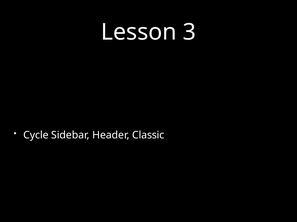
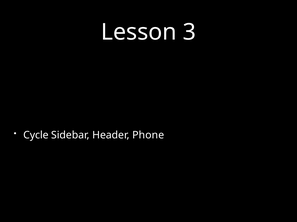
Classic: Classic -> Phone
